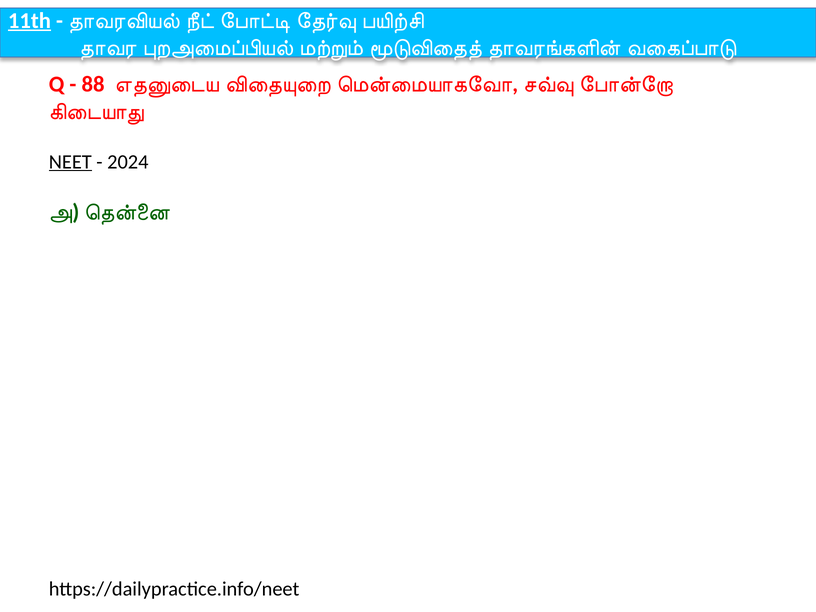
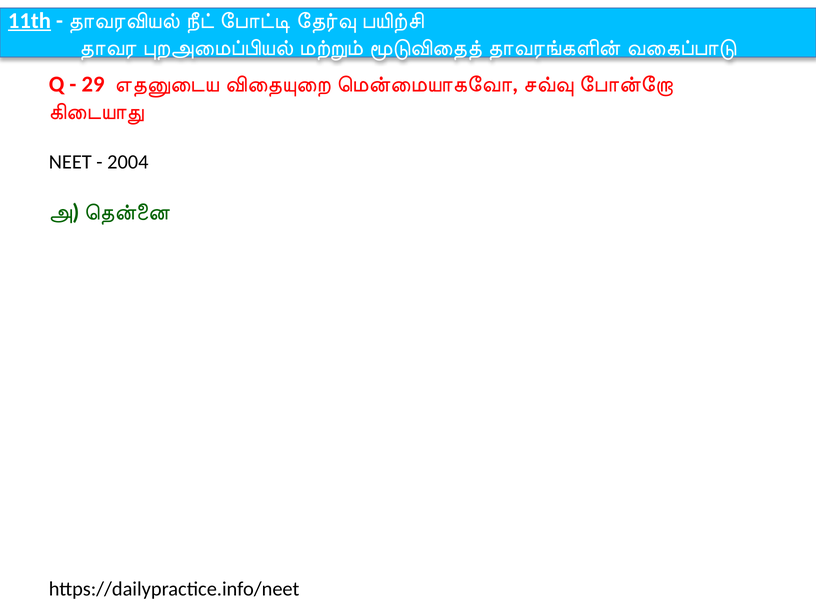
88: 88 -> 29
NEET underline: present -> none
2024: 2024 -> 2004
